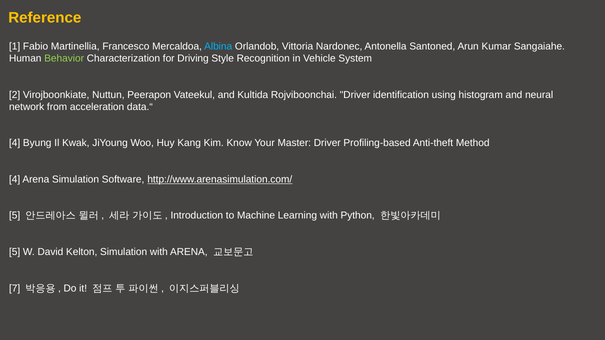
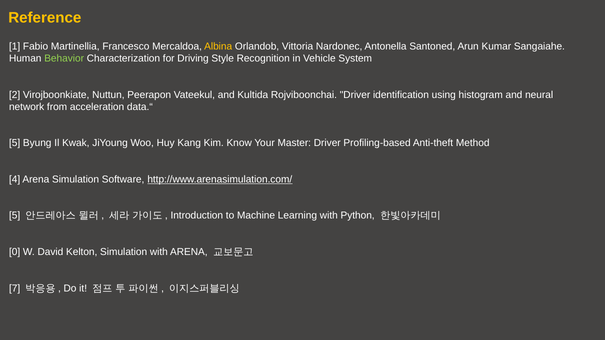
Albina colour: light blue -> yellow
4 at (15, 143): 4 -> 5
5 at (15, 252): 5 -> 0
